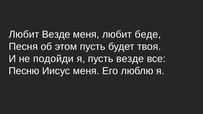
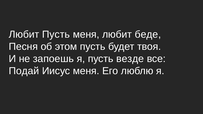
Любит Везде: Везде -> Пусть
подойди: подойди -> запоешь
Песню: Песню -> Подай
